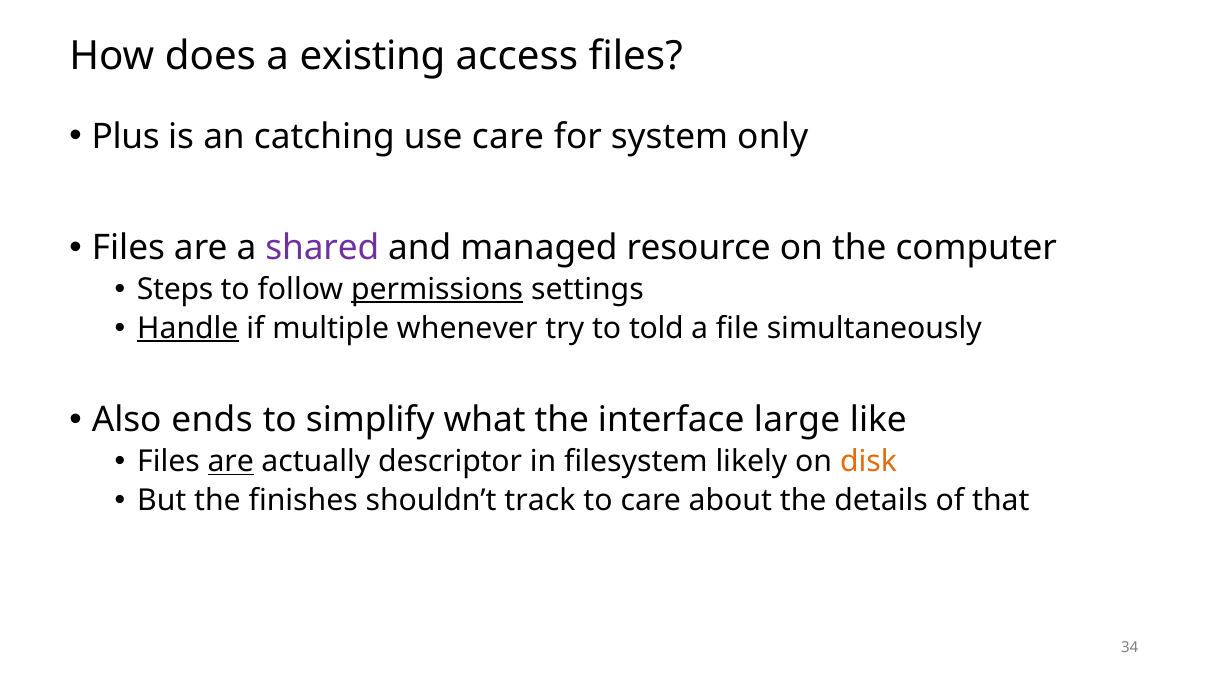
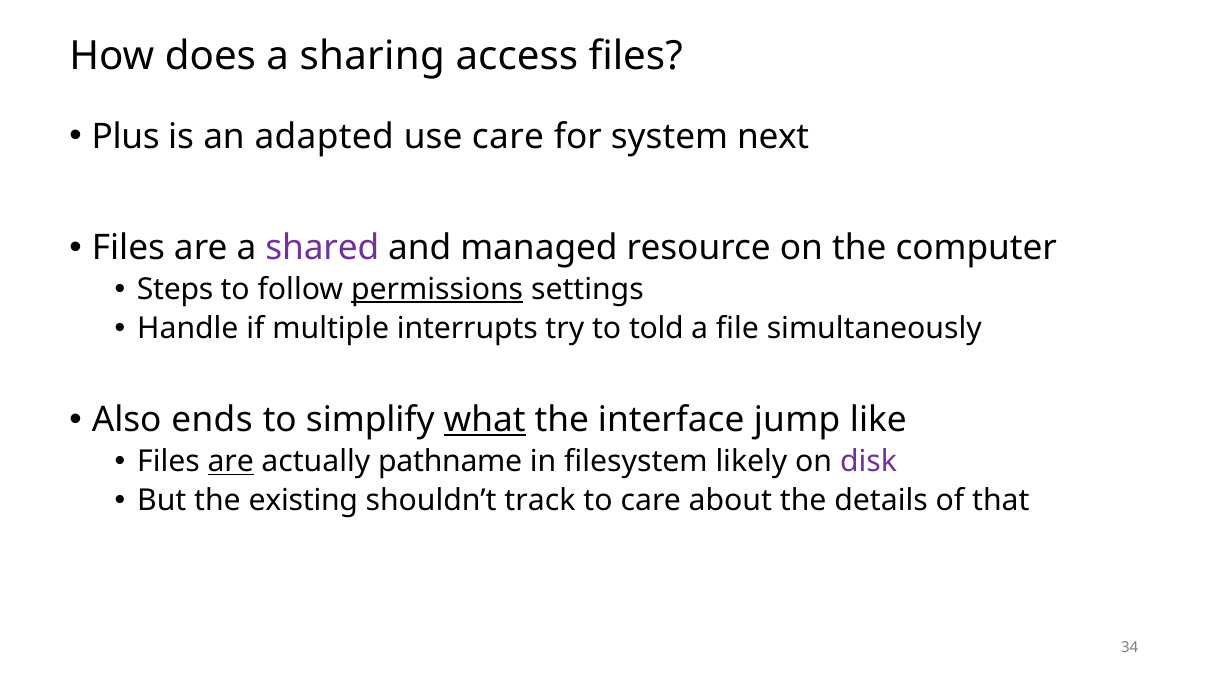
existing: existing -> sharing
catching: catching -> adapted
only: only -> next
Handle underline: present -> none
whenever: whenever -> interrupts
what underline: none -> present
large: large -> jump
descriptor: descriptor -> pathname
disk colour: orange -> purple
finishes: finishes -> existing
